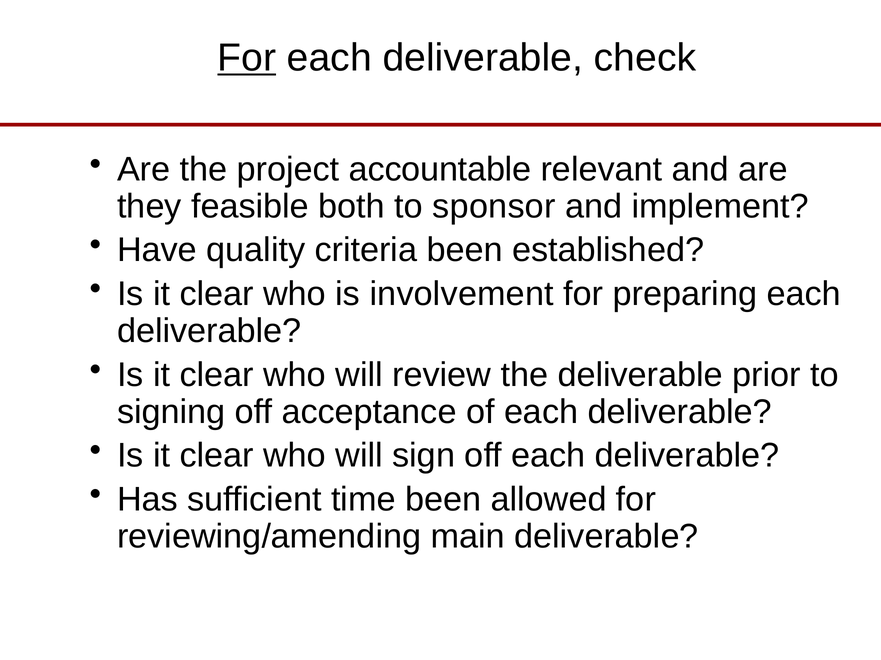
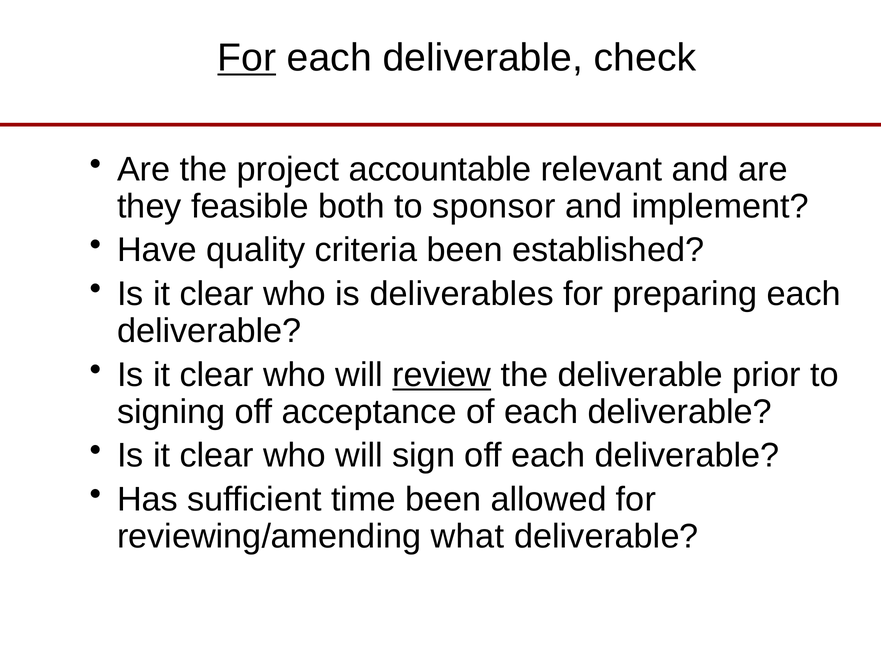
involvement: involvement -> deliverables
review underline: none -> present
main: main -> what
